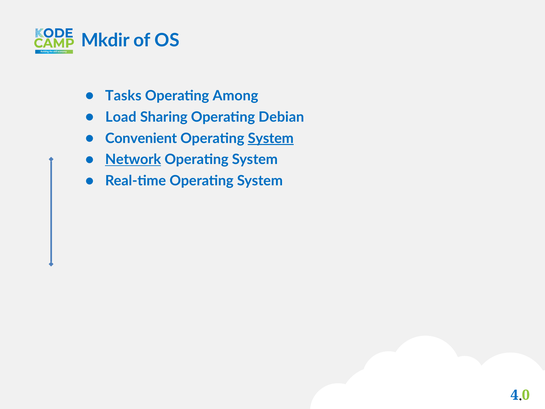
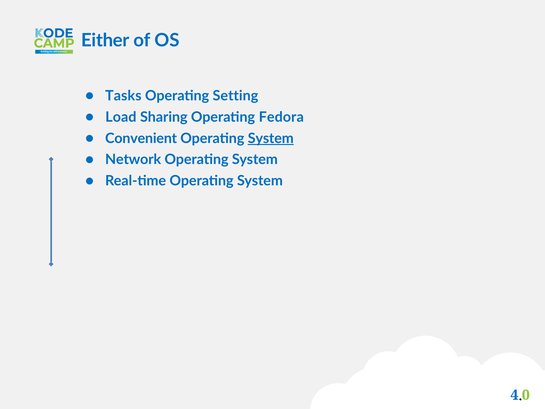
Mkdir: Mkdir -> Either
Among: Among -> Setting
Debian: Debian -> Fedora
Network underline: present -> none
